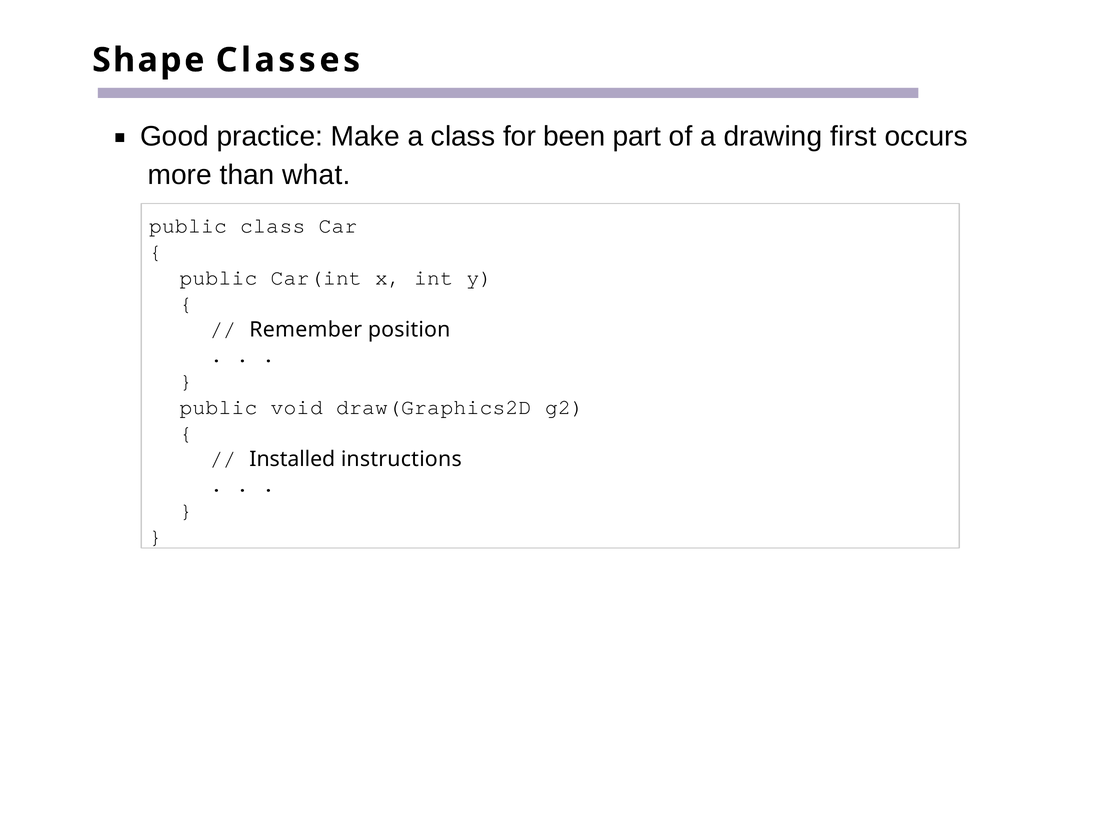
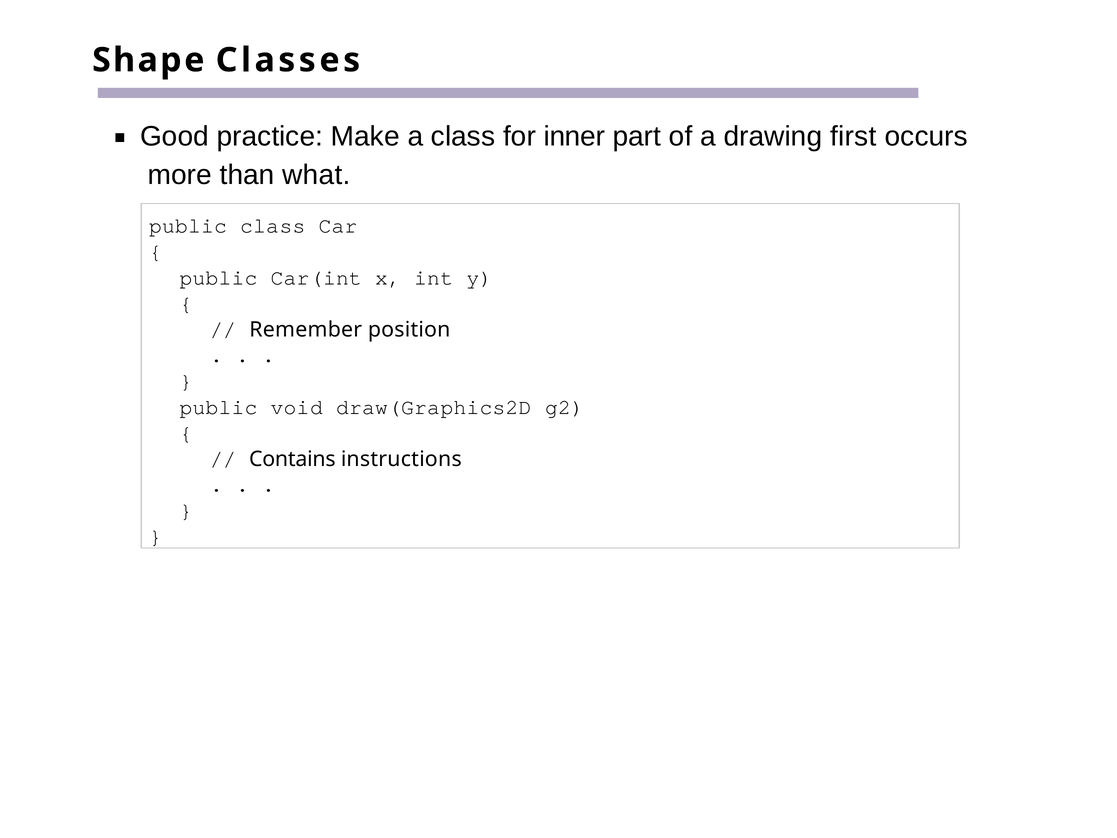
been: been -> inner
Installed: Installed -> Contains
